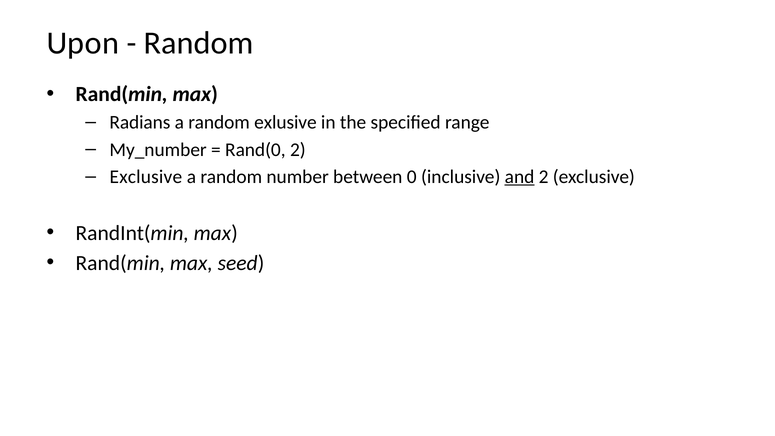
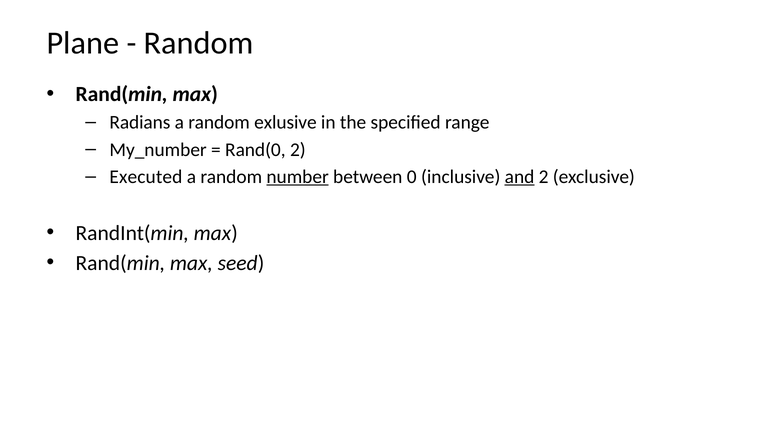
Upon: Upon -> Plane
Exclusive at (146, 177): Exclusive -> Executed
number underline: none -> present
